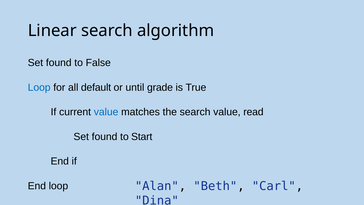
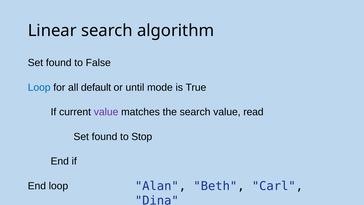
grade: grade -> mode
value at (106, 112) colour: blue -> purple
Start: Start -> Stop
